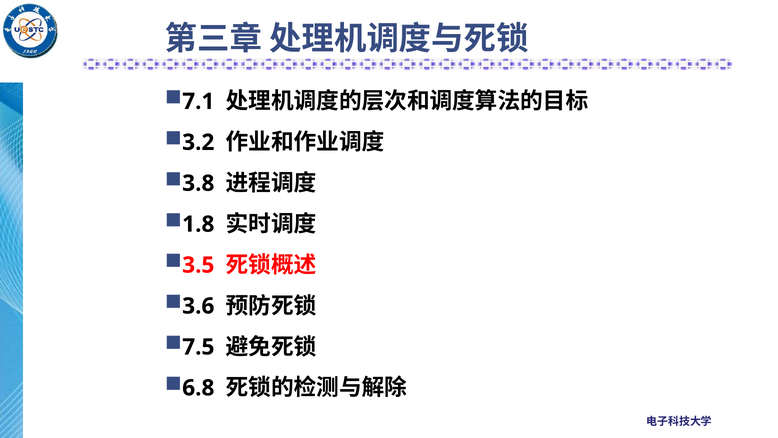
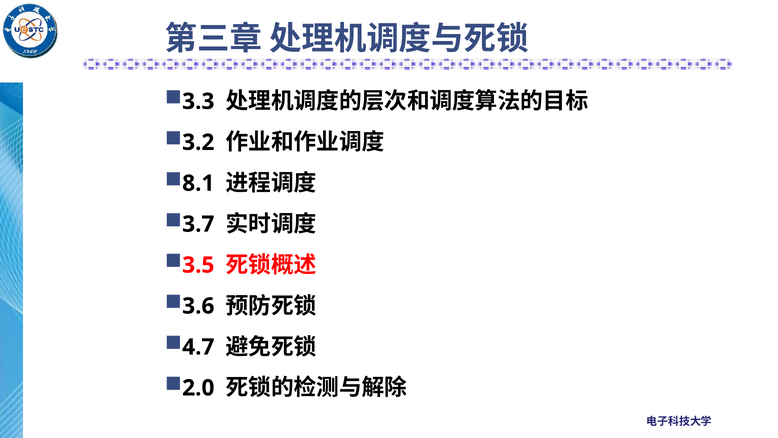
7.1: 7.1 -> 3.3
3.8: 3.8 -> 8.1
1.8: 1.8 -> 3.7
7.5: 7.5 -> 4.7
6.8: 6.8 -> 2.0
